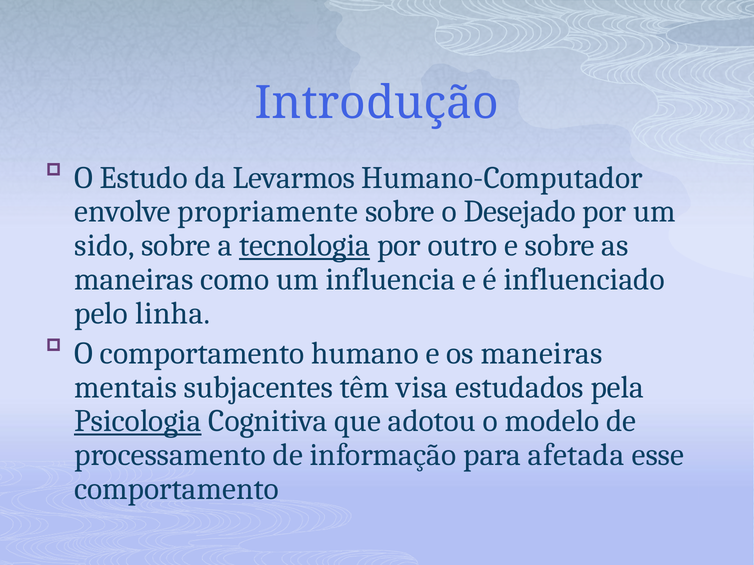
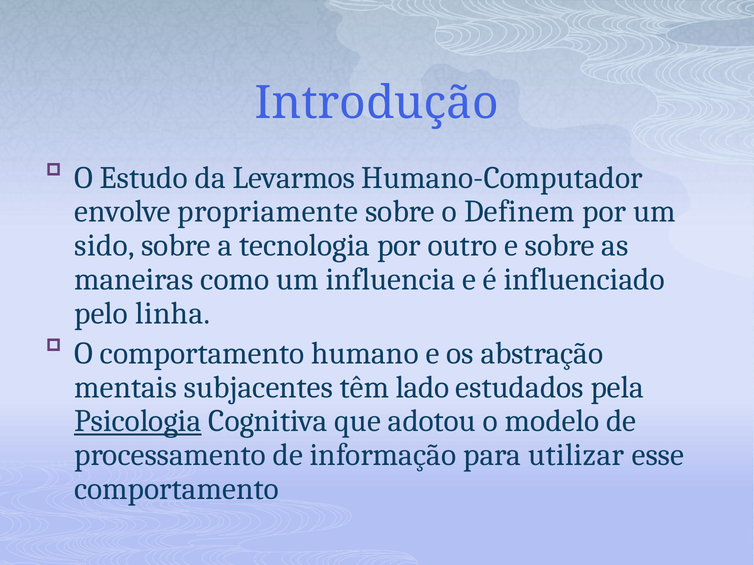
Desejado: Desejado -> Definem
tecnologia underline: present -> none
os maneiras: maneiras -> abstração
visa: visa -> lado
afetada: afetada -> utilizar
